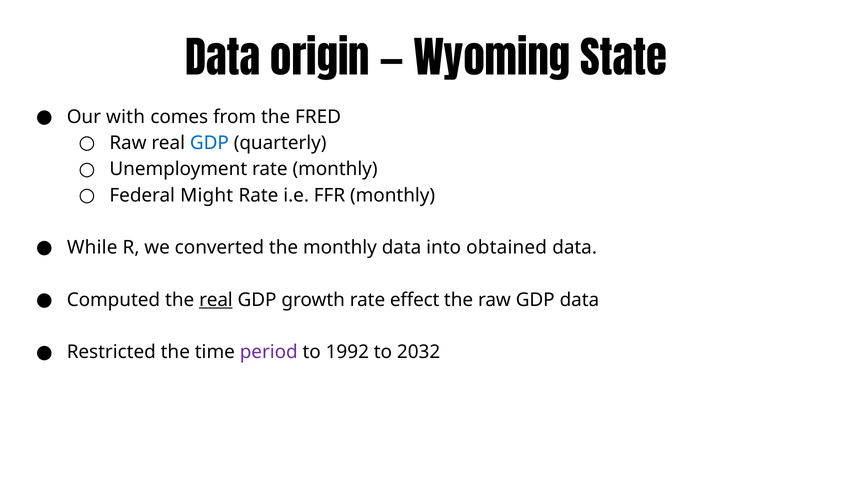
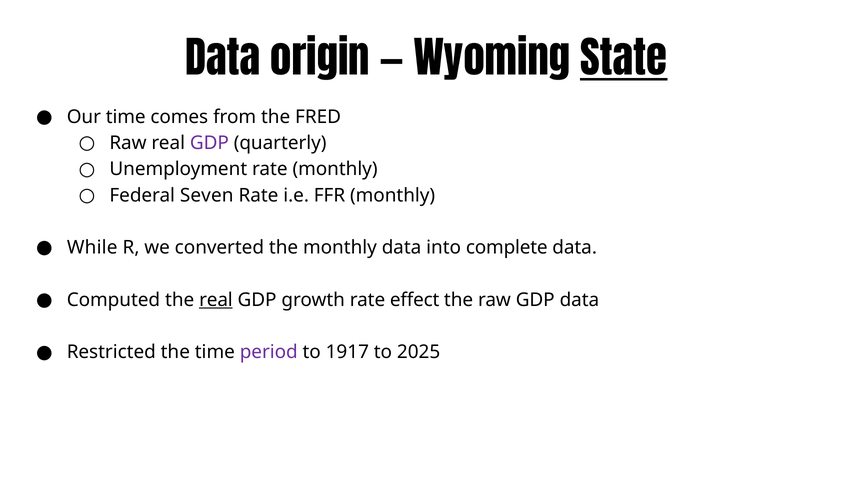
State underline: none -> present
Our with: with -> time
GDP at (209, 143) colour: blue -> purple
Might: Might -> Seven
obtained: obtained -> complete
1992: 1992 -> 1917
2032: 2032 -> 2025
